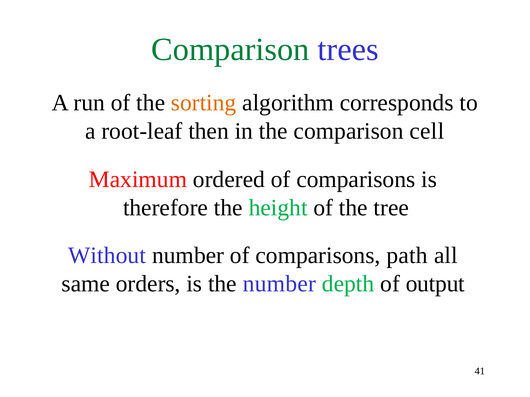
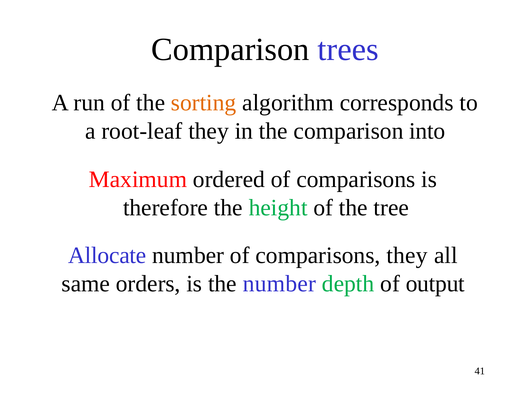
Comparison at (230, 50) colour: green -> black
root-leaf then: then -> they
cell: cell -> into
Without: Without -> Allocate
comparisons path: path -> they
